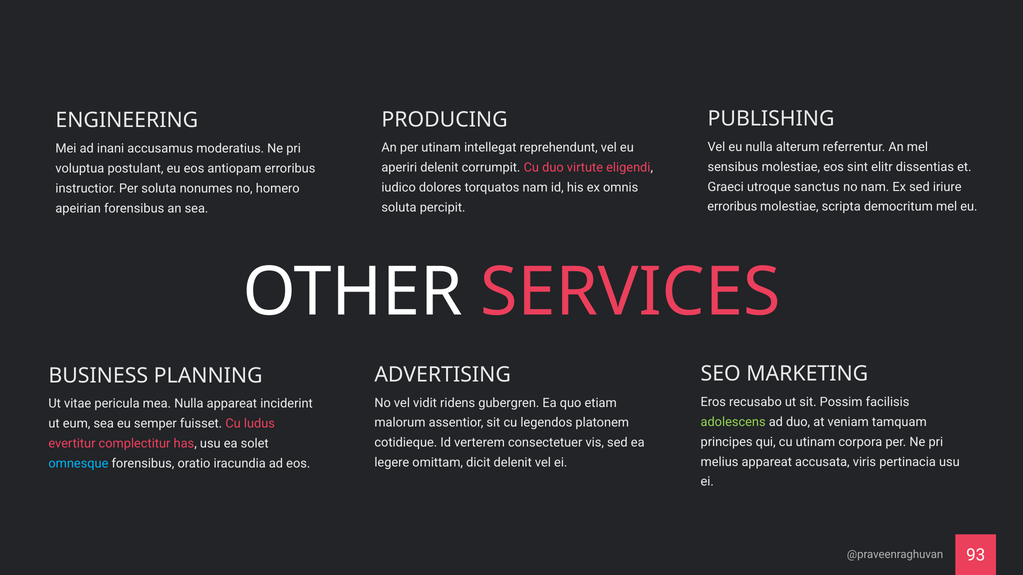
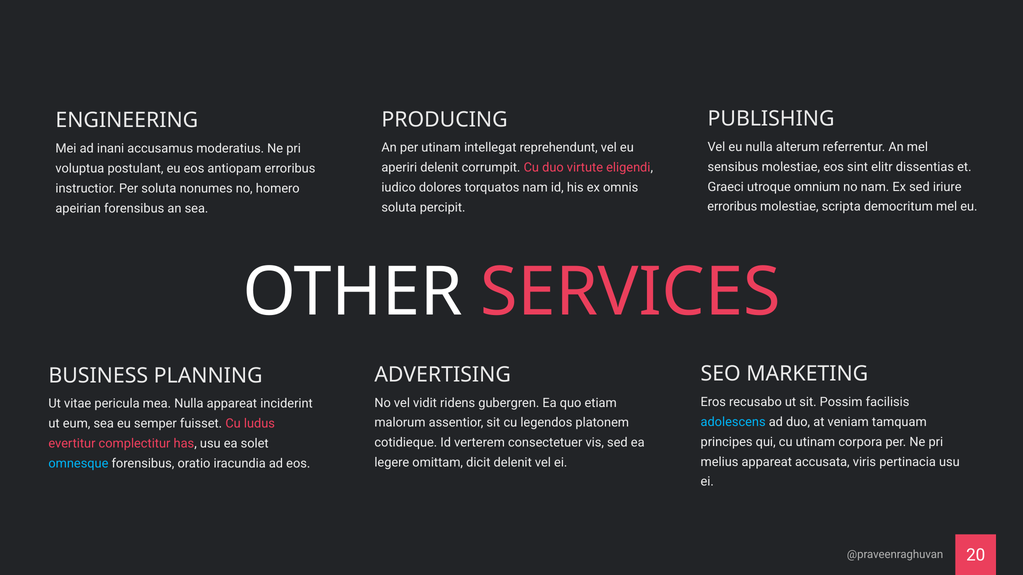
sanctus: sanctus -> omnium
adolescens colour: light green -> light blue
93: 93 -> 20
